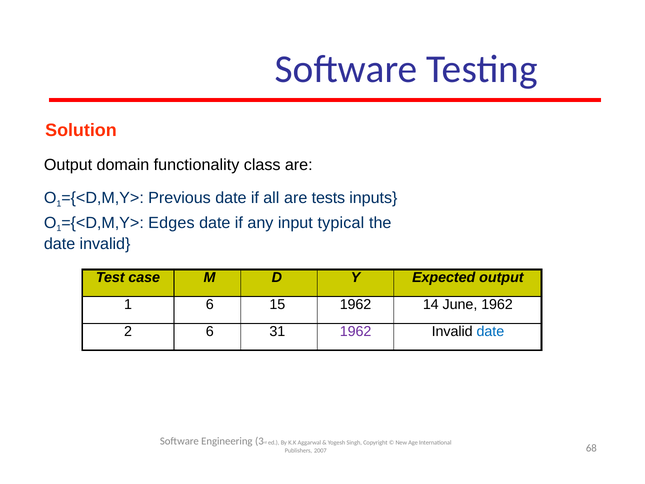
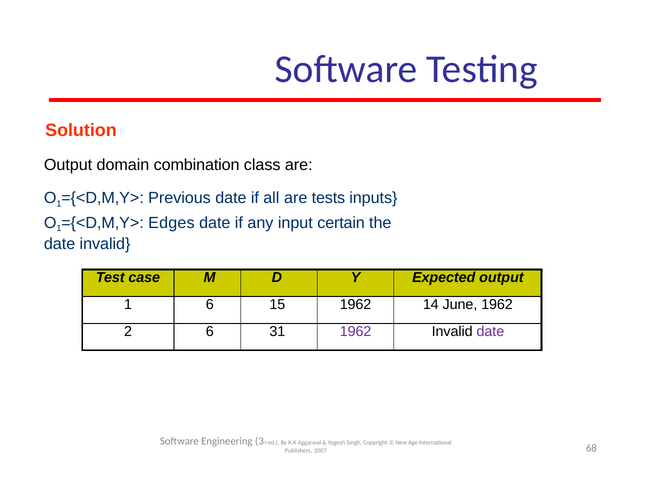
functionality: functionality -> combination
typical: typical -> certain
date at (490, 331) colour: blue -> purple
